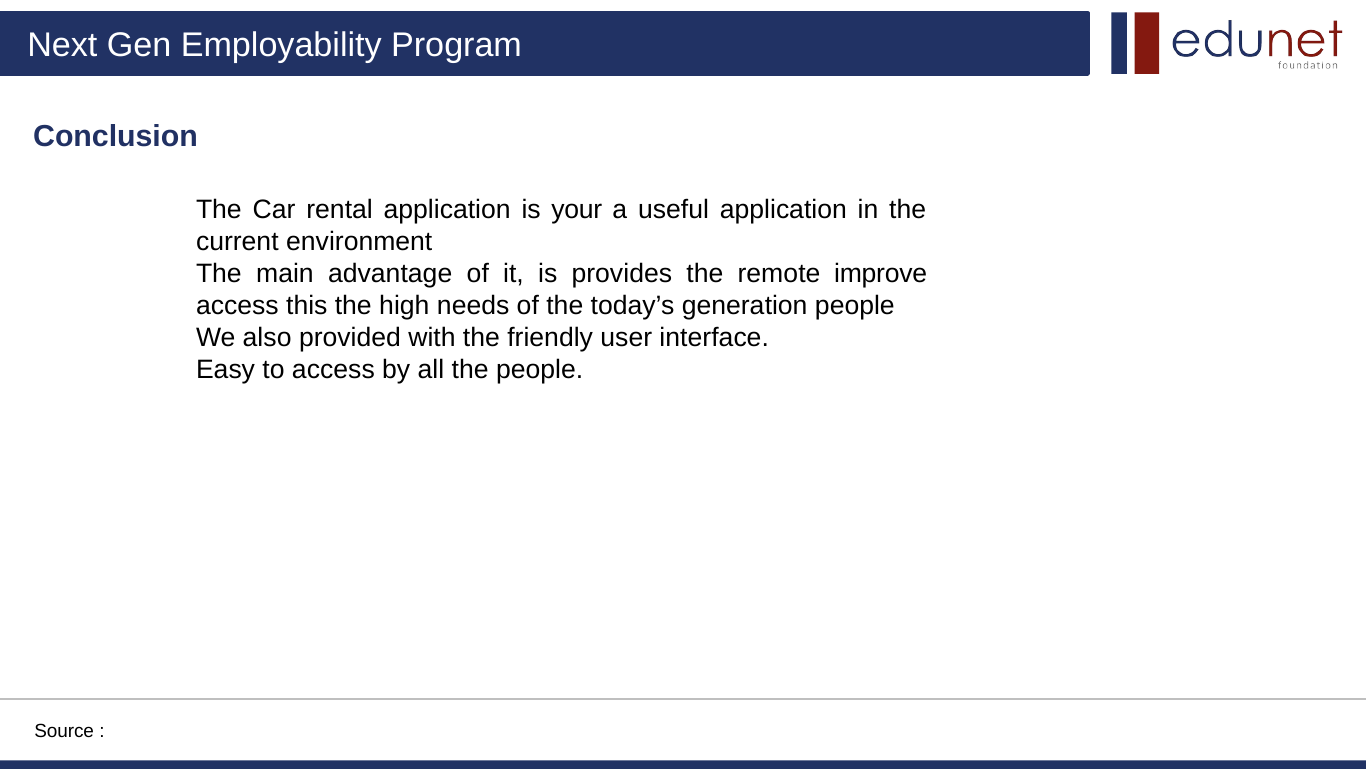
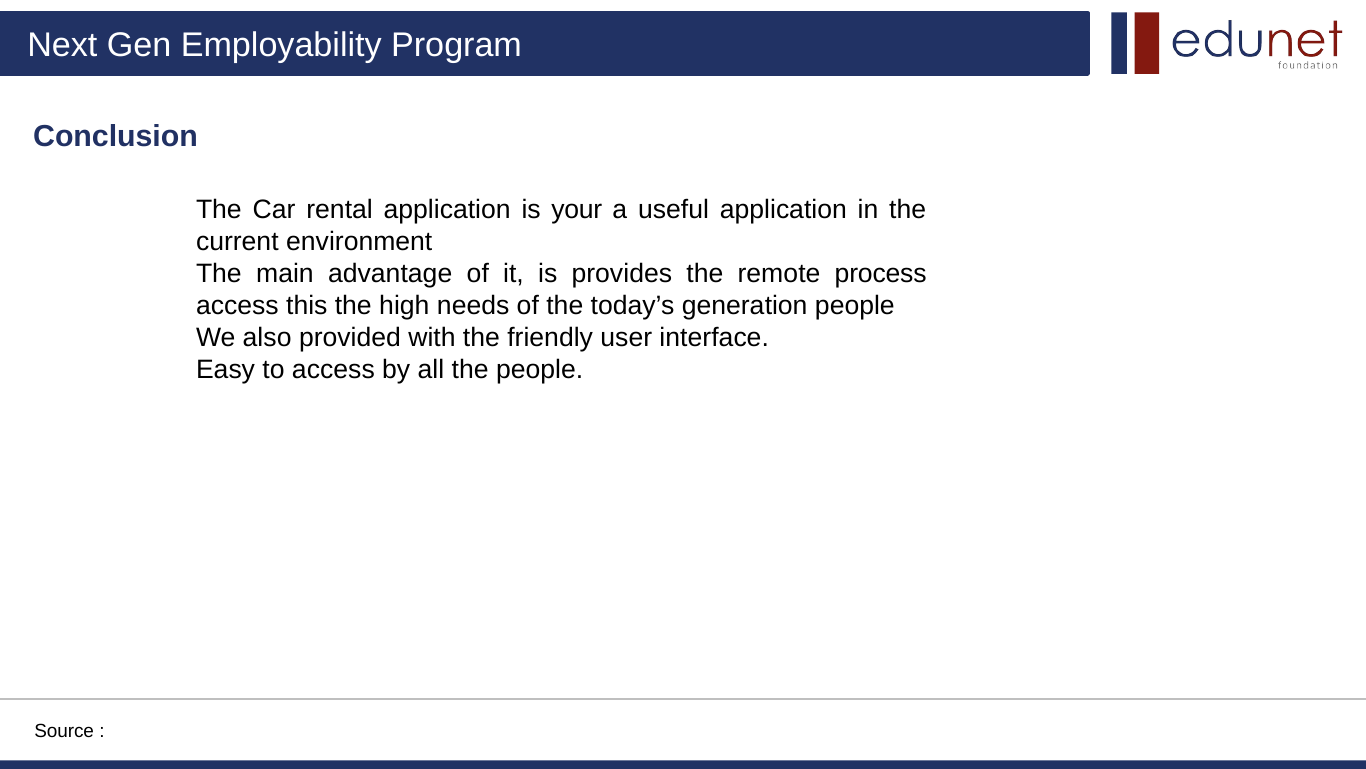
improve: improve -> process
